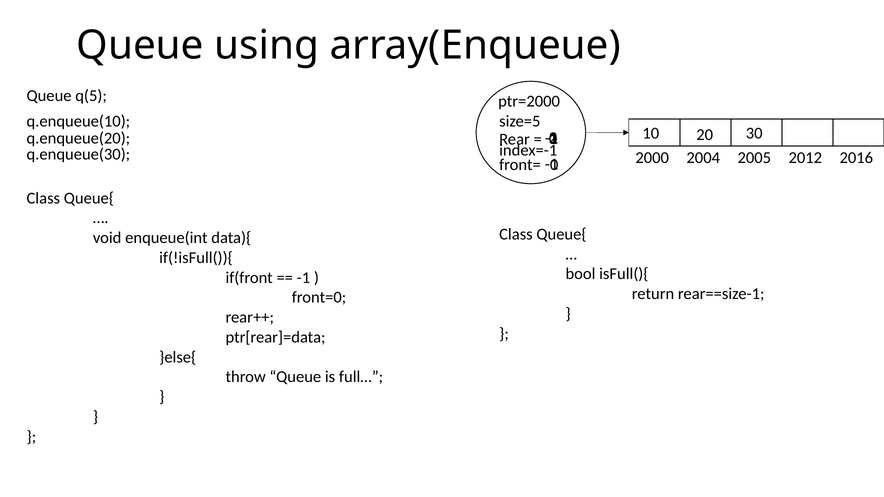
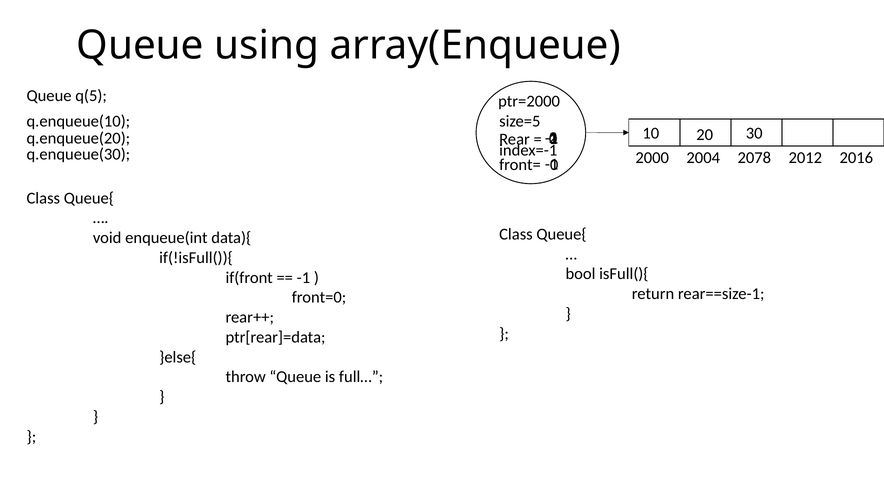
2005: 2005 -> 2078
